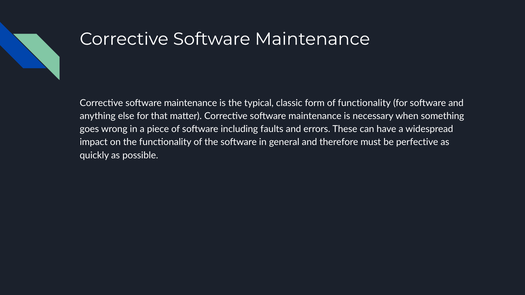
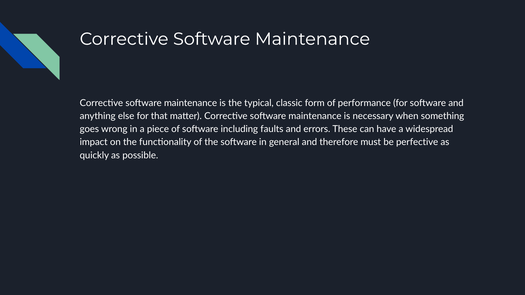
of functionality: functionality -> performance
